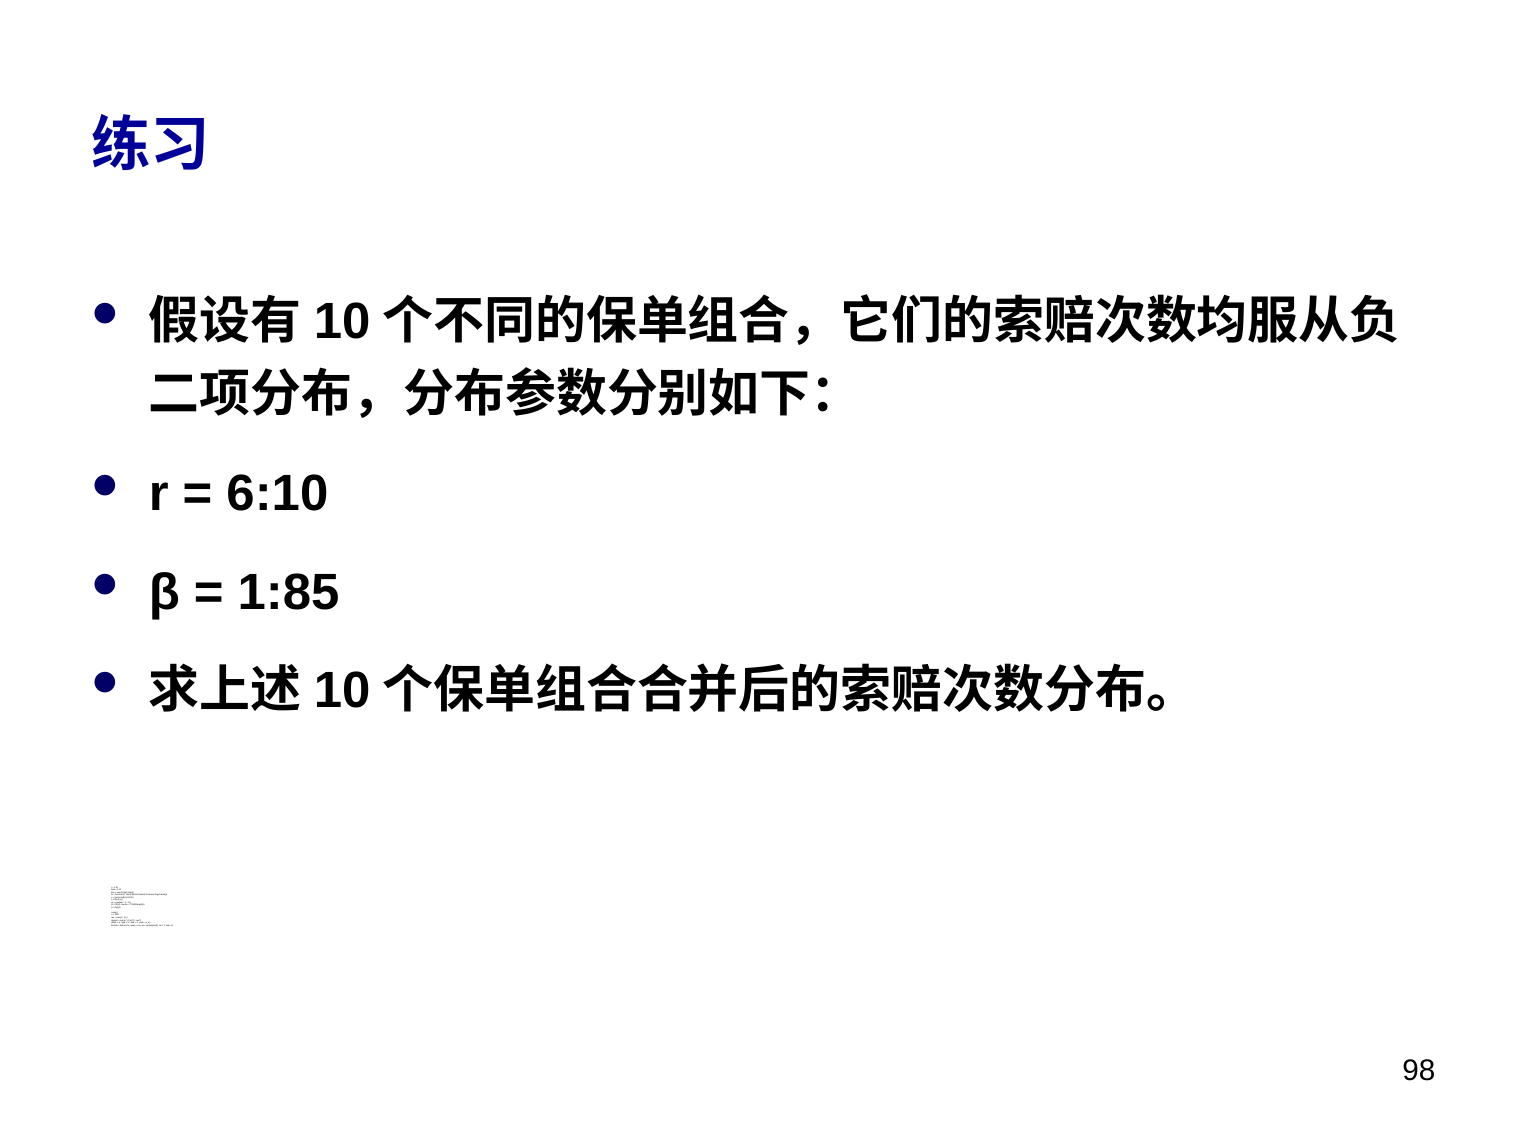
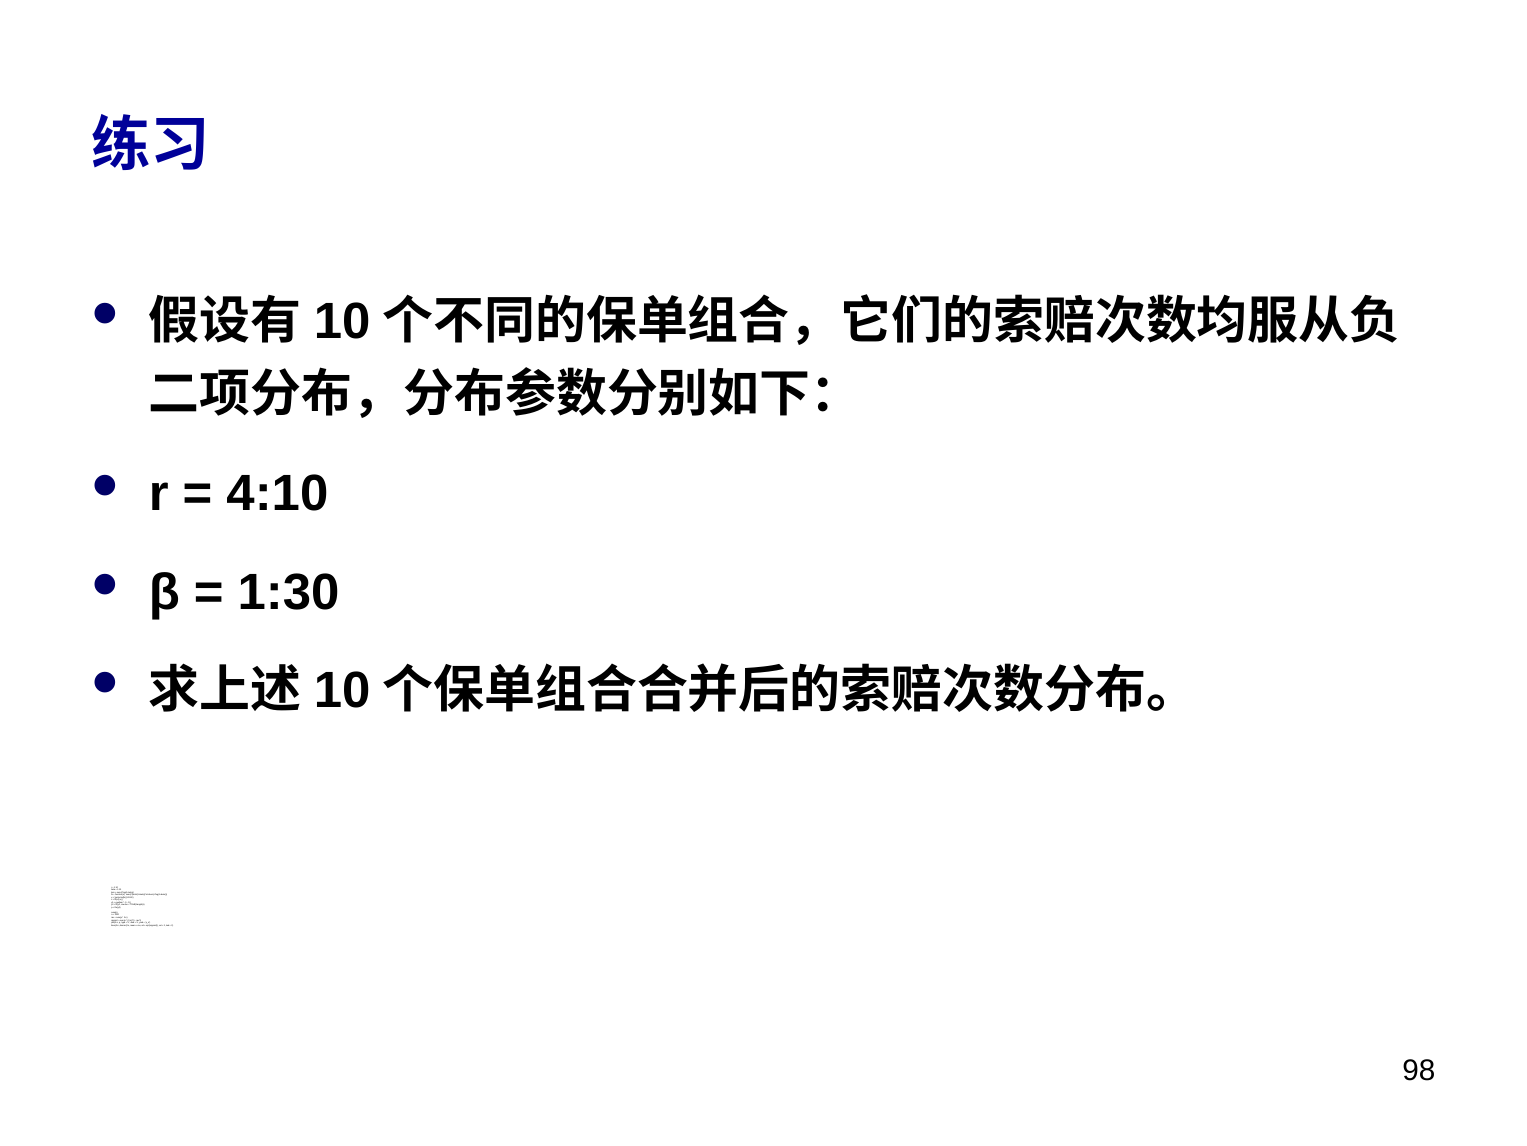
6:10: 6:10 -> 4:10
1:85: 1:85 -> 1:30
